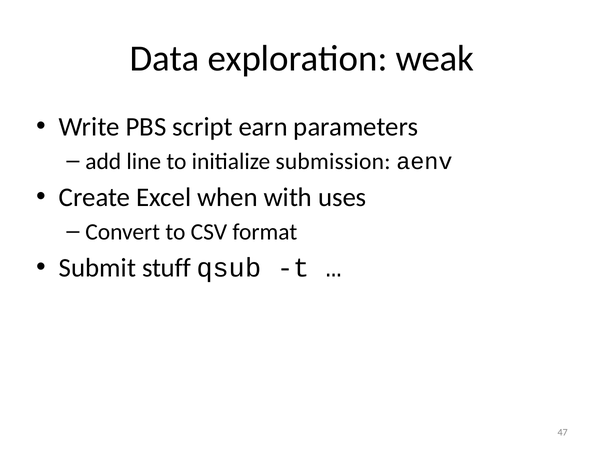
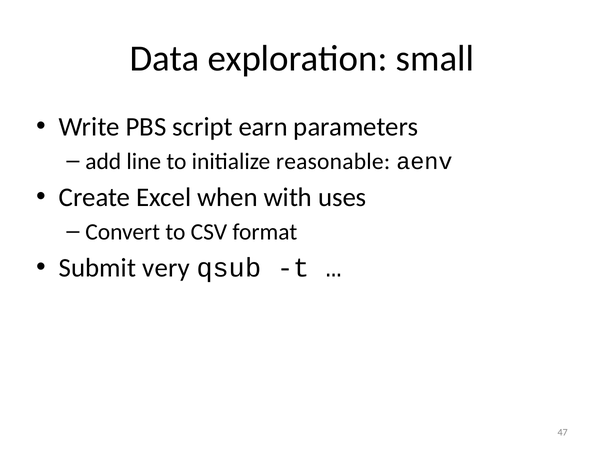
weak: weak -> small
submission: submission -> reasonable
stuff: stuff -> very
